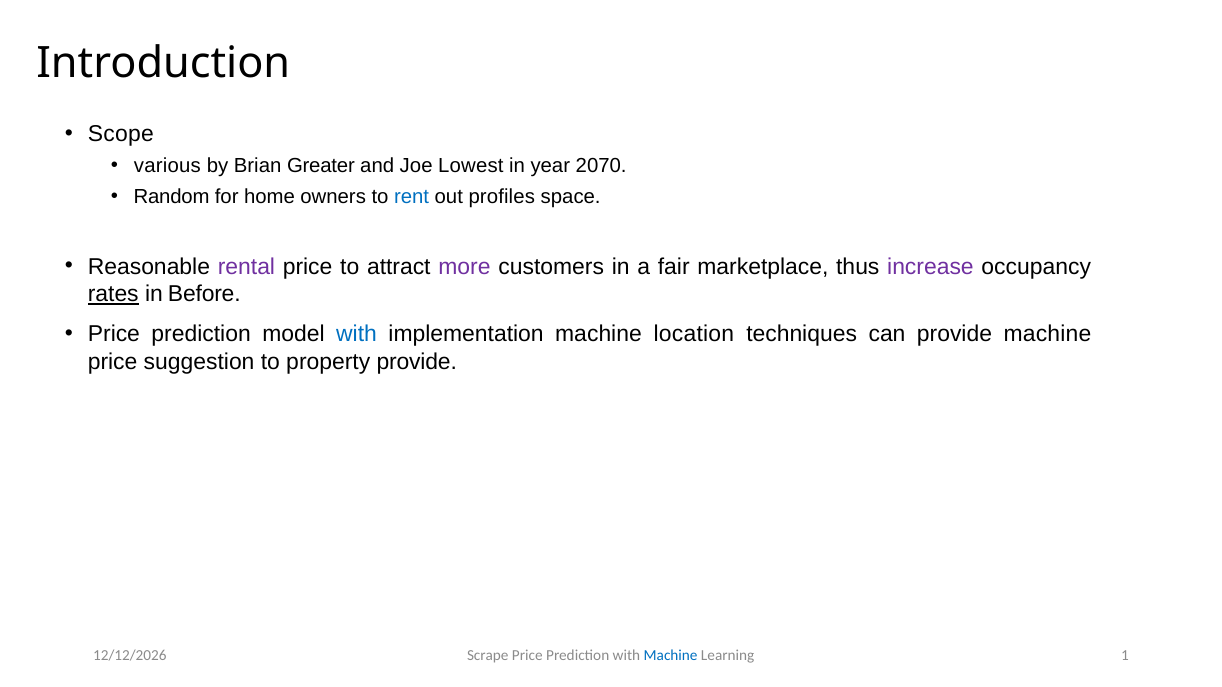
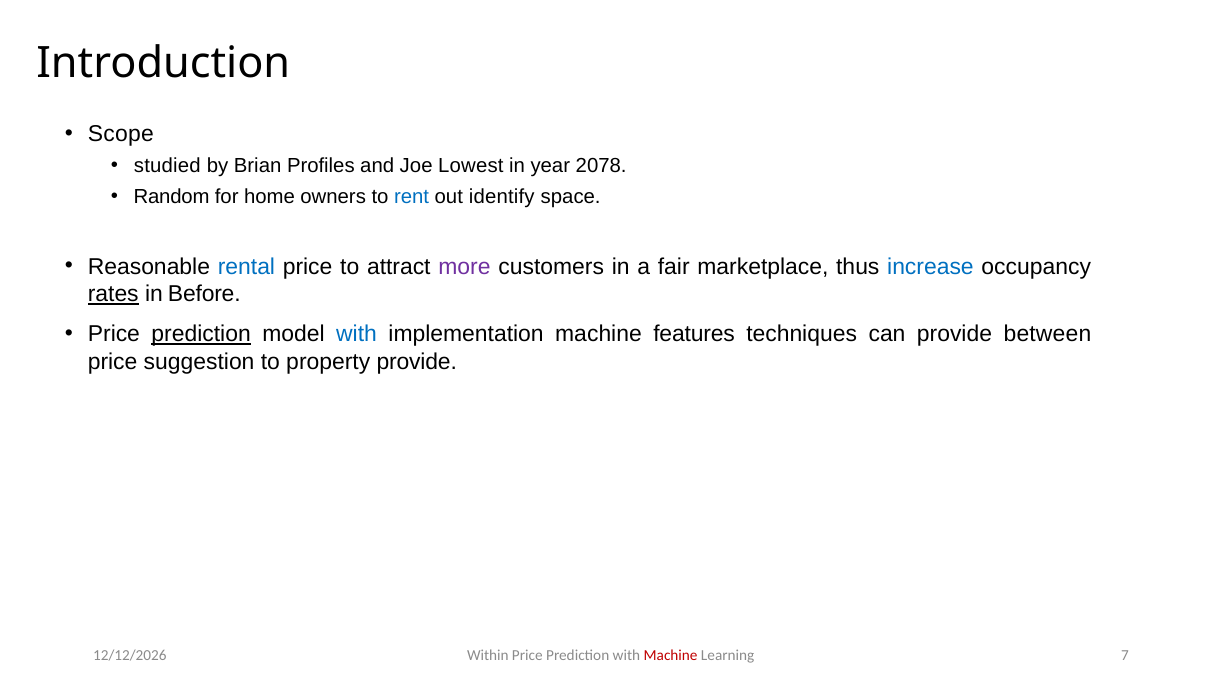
various: various -> studied
Greater: Greater -> Profiles
2070: 2070 -> 2078
profiles: profiles -> identify
rental colour: purple -> blue
increase colour: purple -> blue
prediction at (201, 334) underline: none -> present
location: location -> features
provide machine: machine -> between
Scrape: Scrape -> Within
Machine at (671, 656) colour: blue -> red
1: 1 -> 7
